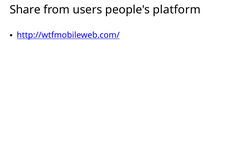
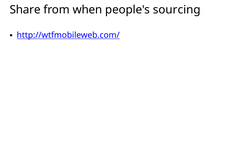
users: users -> when
platform: platform -> sourcing
